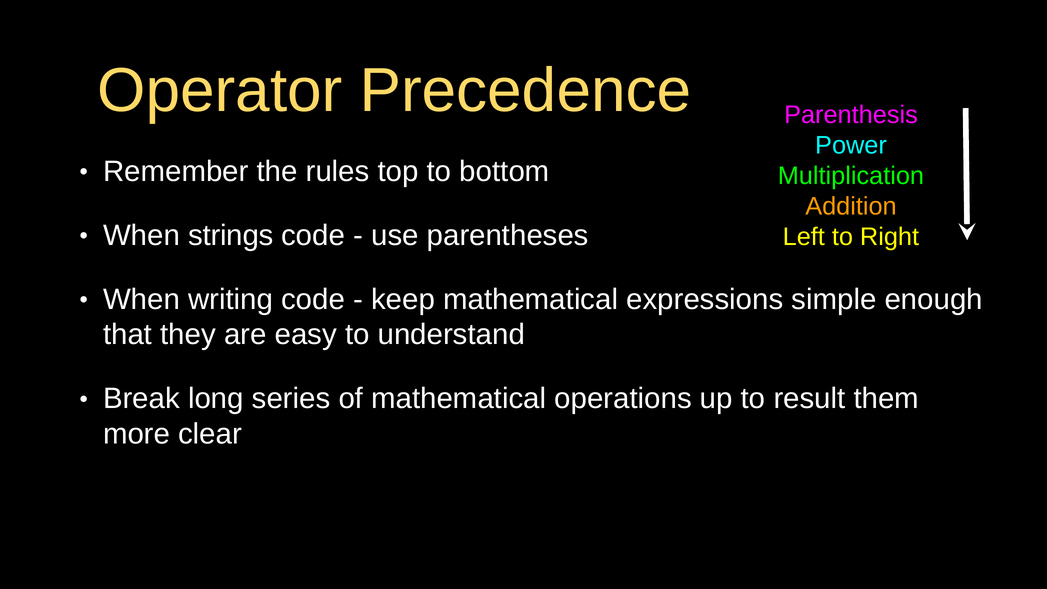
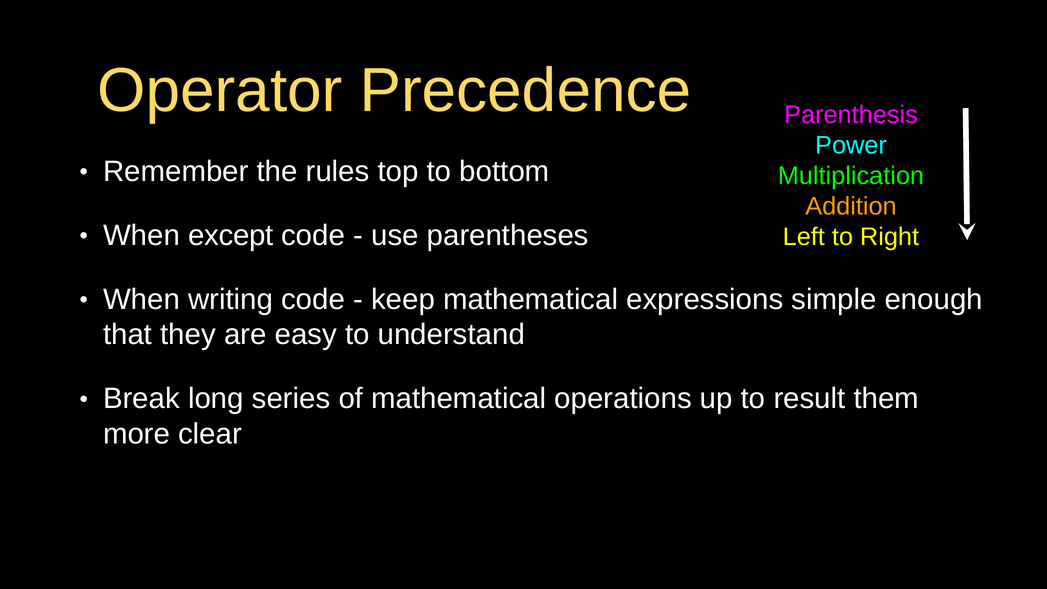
strings: strings -> except
